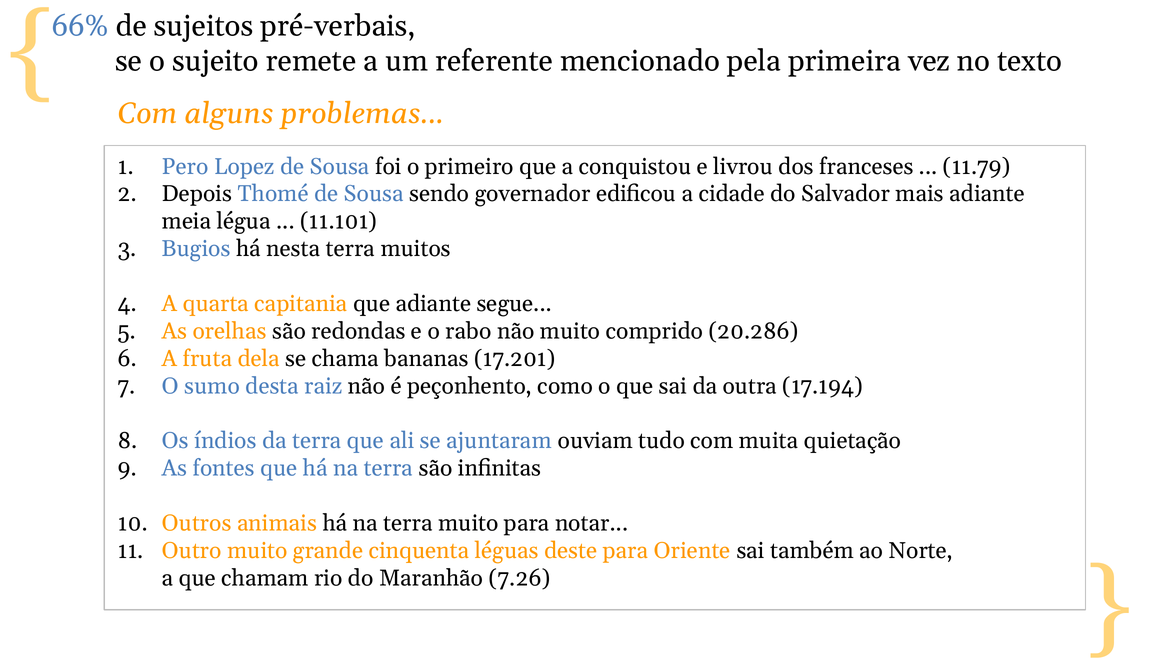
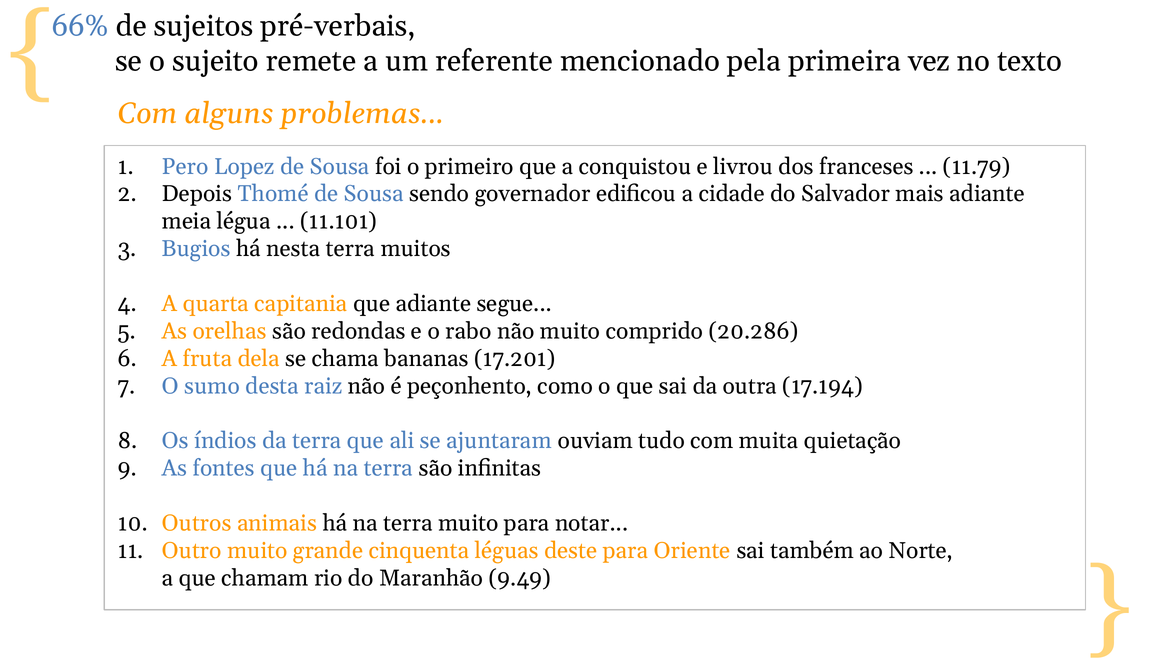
7.26: 7.26 -> 9.49
